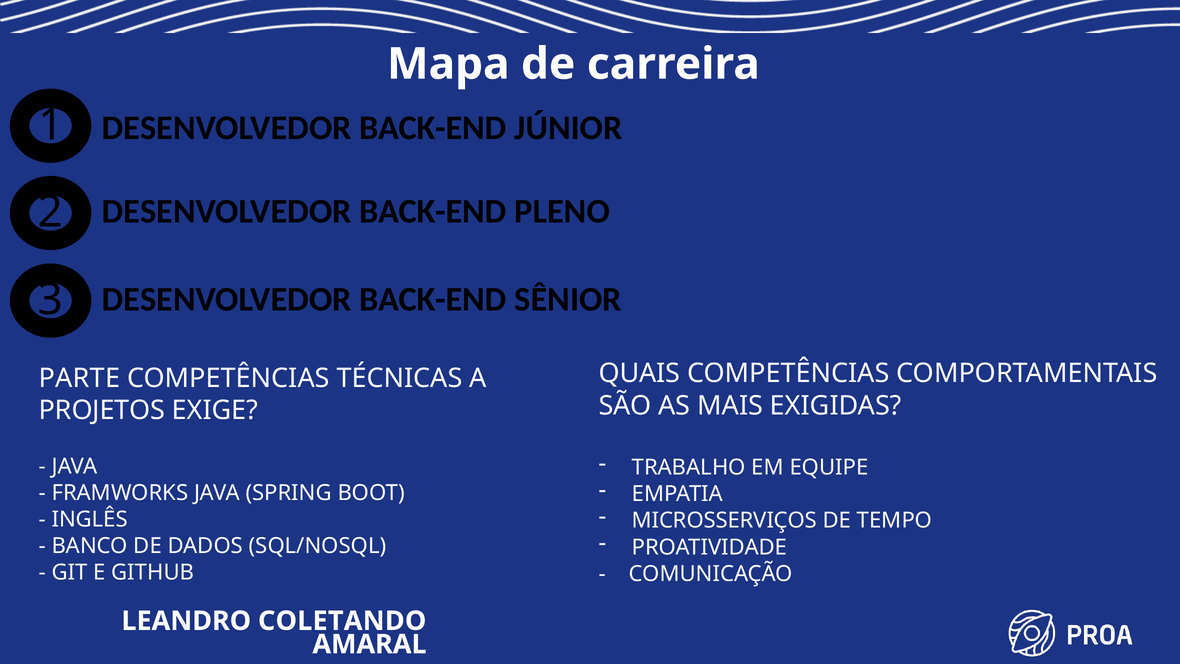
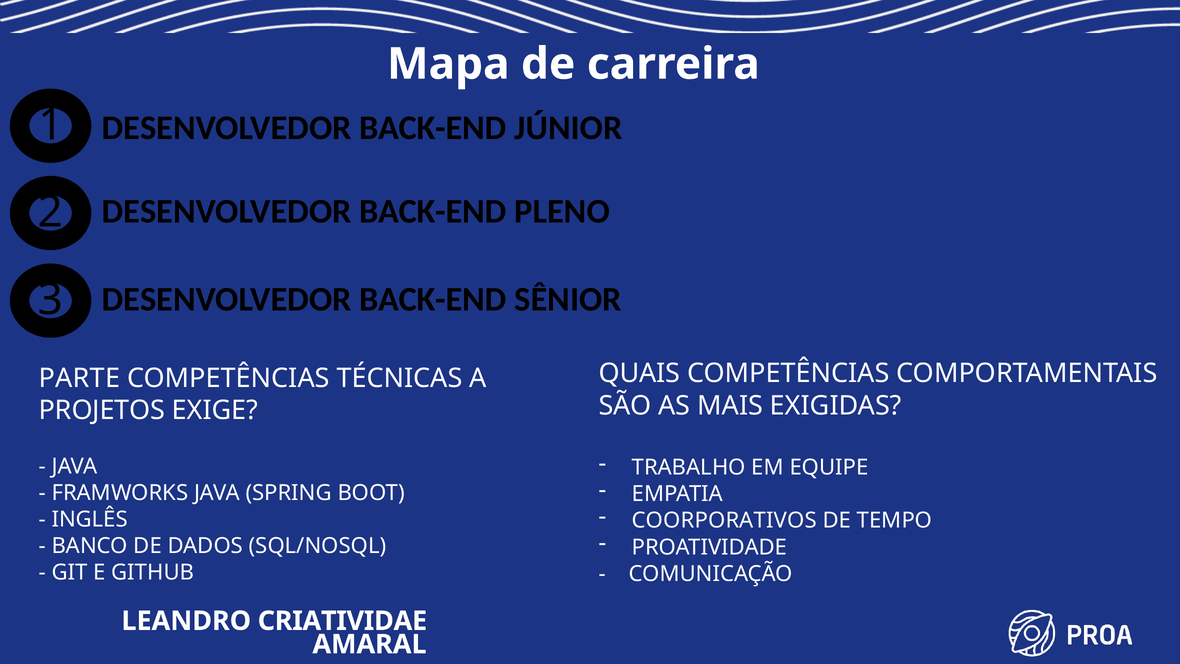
MICROSSERVIÇOS: MICROSSERVIÇOS -> COORPORATIVOS
COLETANDO: COLETANDO -> CRIATIVIDAE
